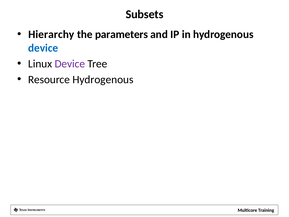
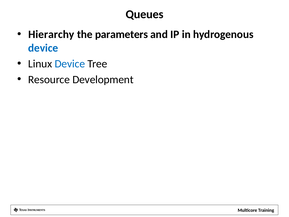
Subsets: Subsets -> Queues
Device at (70, 64) colour: purple -> blue
Resource Hydrogenous: Hydrogenous -> Development
